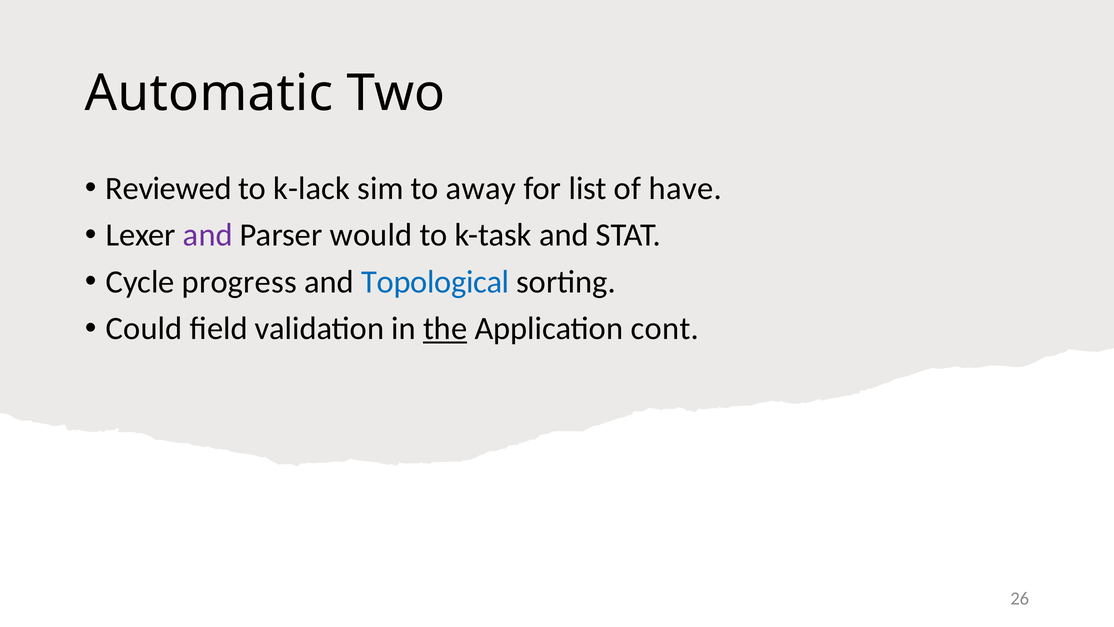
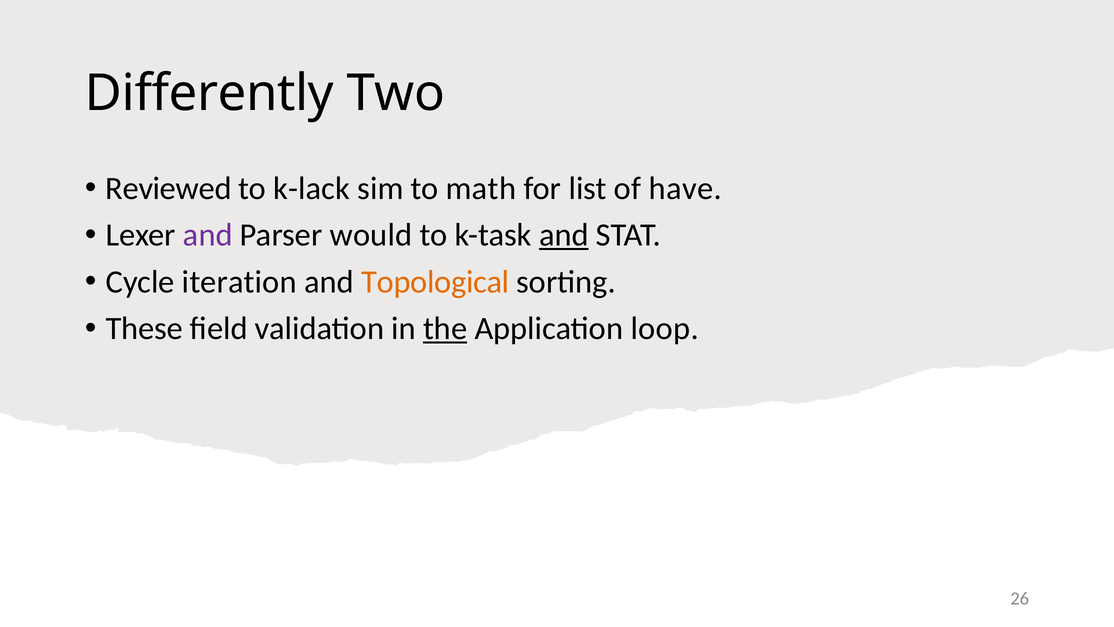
Automatic: Automatic -> Differently
away: away -> math
and at (564, 235) underline: none -> present
progress: progress -> iteration
Topological colour: blue -> orange
Could: Could -> These
cont: cont -> loop
